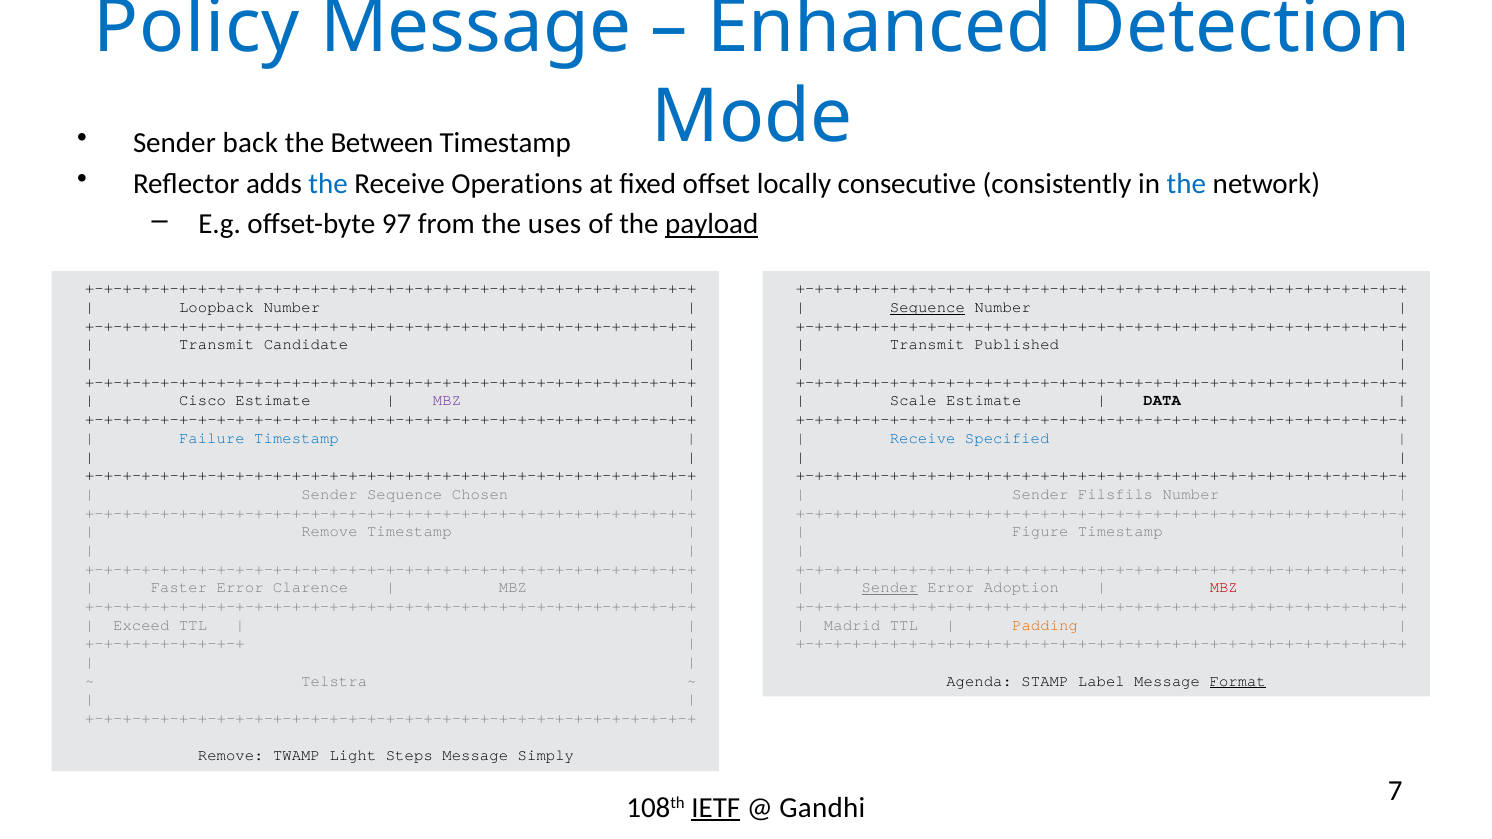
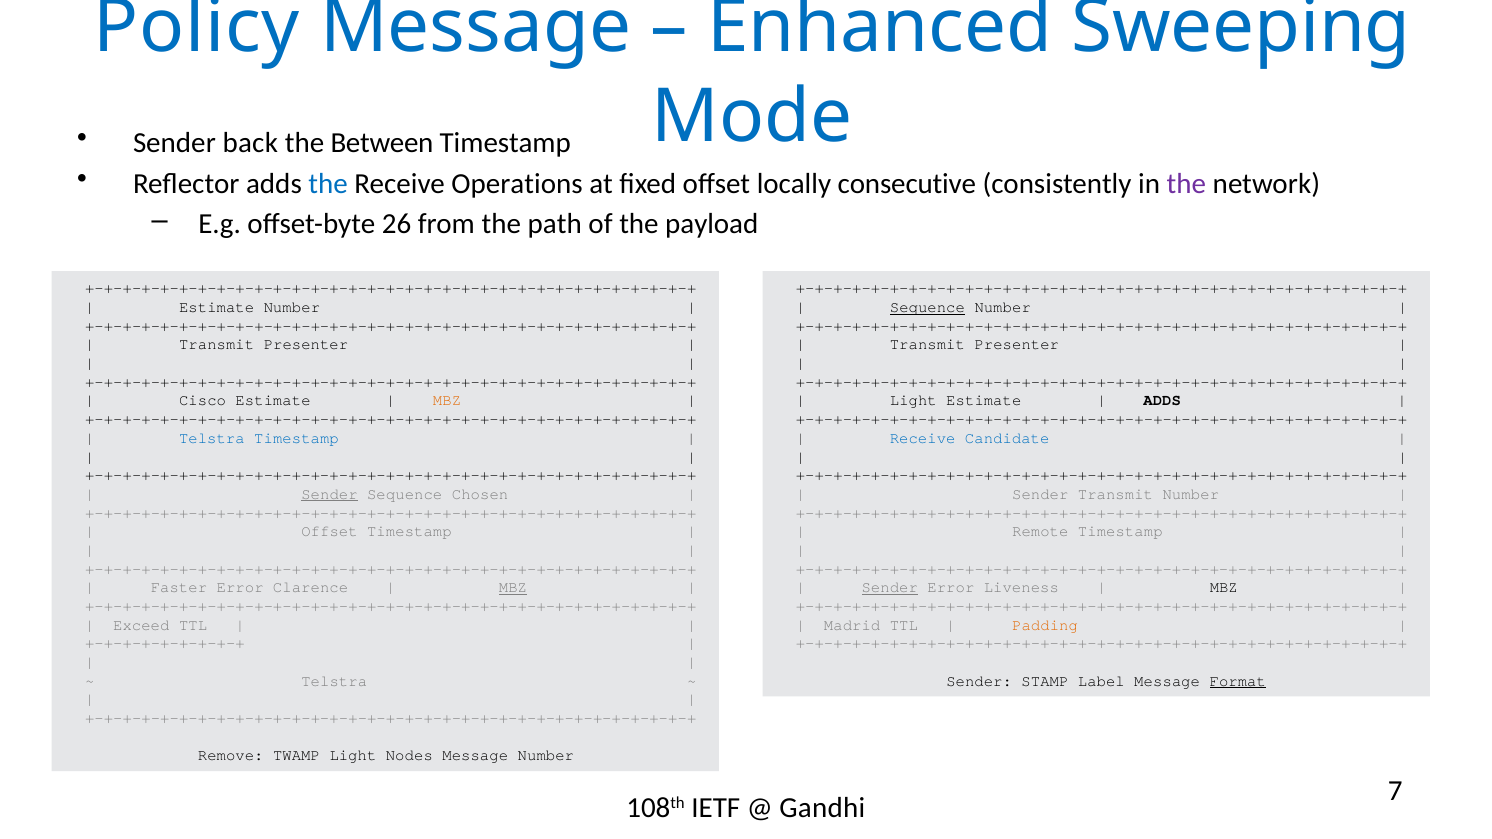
Detection: Detection -> Sweeping
the at (1186, 184) colour: blue -> purple
97: 97 -> 26
uses: uses -> path
payload underline: present -> none
Loopback at (217, 308): Loopback -> Estimate
Candidate at (306, 345): Candidate -> Presenter
Published at (1017, 345): Published -> Presenter
MBZ at (447, 401) colour: purple -> orange
Scale at (913, 401): Scale -> Light
DATA at (1162, 401): DATA -> ADDS
Failure at (212, 438): Failure -> Telstra
Specified: Specified -> Candidate
Sender at (330, 494) underline: none -> present
Sender Filsfils: Filsfils -> Transmit
Remove at (330, 532): Remove -> Offset
Figure: Figure -> Remote
MBZ at (513, 588) underline: none -> present
Adoption: Adoption -> Liveness
MBZ at (1224, 588) colour: red -> black
Agenda at (979, 681): Agenda -> Sender
Steps: Steps -> Nodes
Message Simply: Simply -> Number
IETF underline: present -> none
